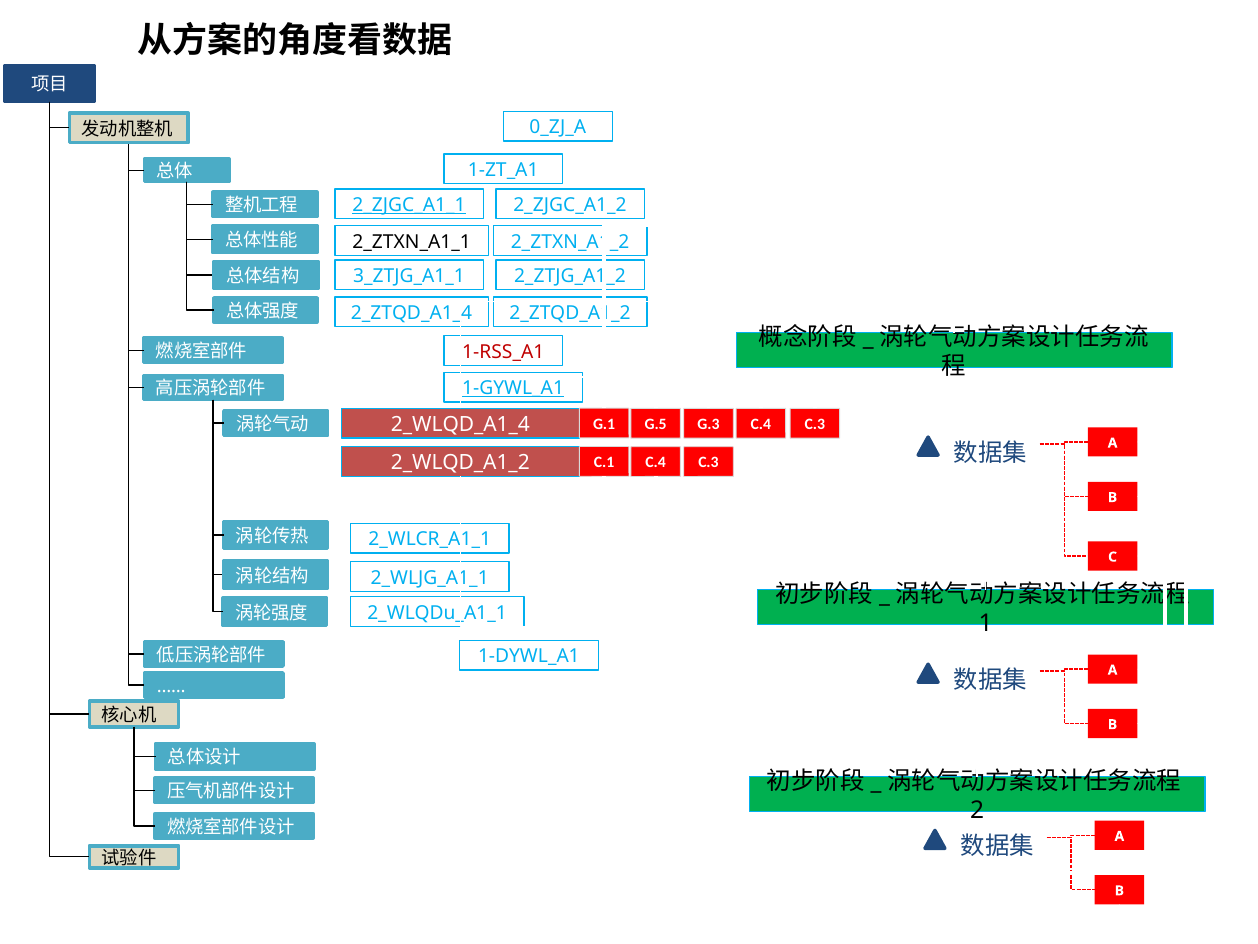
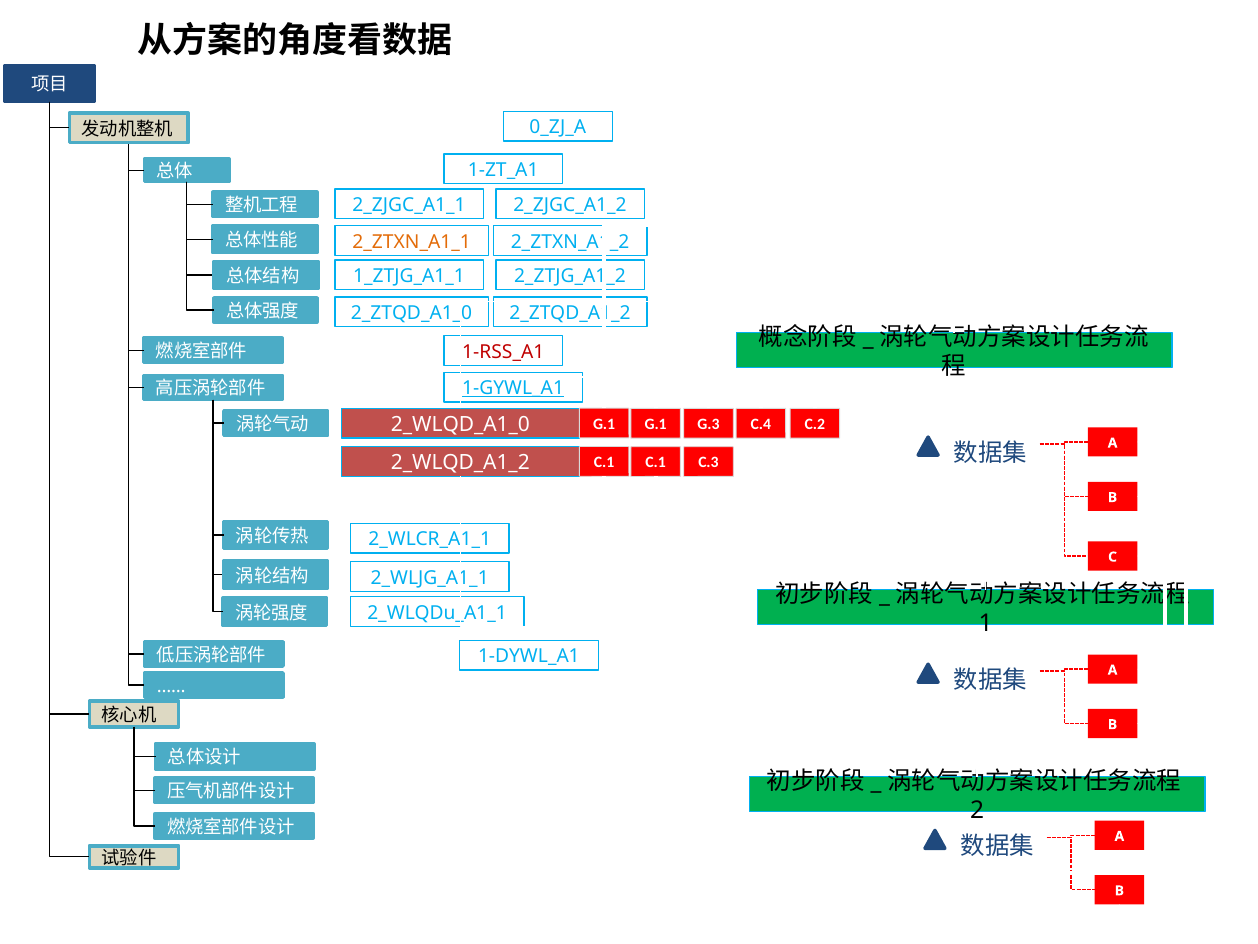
2_ZJGC_A1_1 underline: present -> none
2_ZTXN_A1_1 colour: black -> orange
3_ZTJG_A1_1: 3_ZTJG_A1_1 -> 1_ZTJG_A1_1
2_ZTQD_A1_4: 2_ZTQD_A1_4 -> 2_ZTQD_A1_0
G.1 G.5: G.5 -> G.1
G.3 C.4 C.3: C.3 -> C.2
2_WLQD_A1_4: 2_WLQD_A1_4 -> 2_WLQD_A1_0
C.1 C.4: C.4 -> C.1
